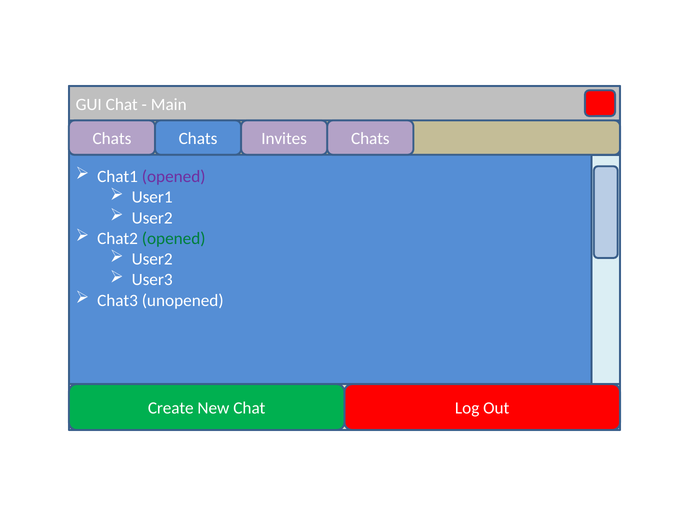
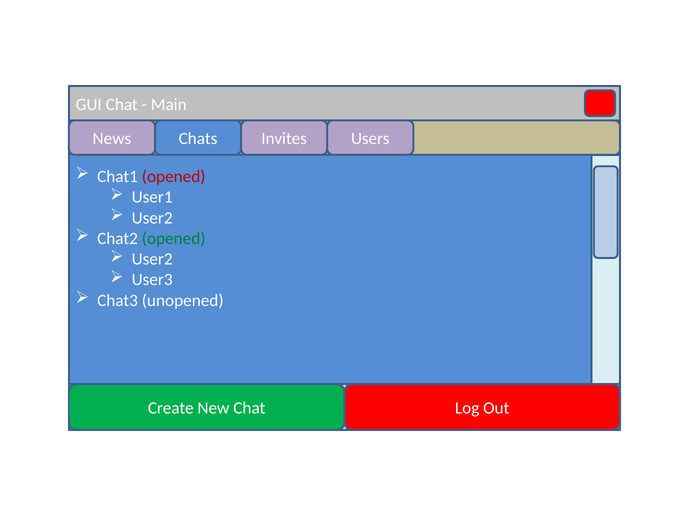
Chats at (112, 139): Chats -> News
Invites Chats: Chats -> Users
opened at (174, 177) colour: purple -> red
